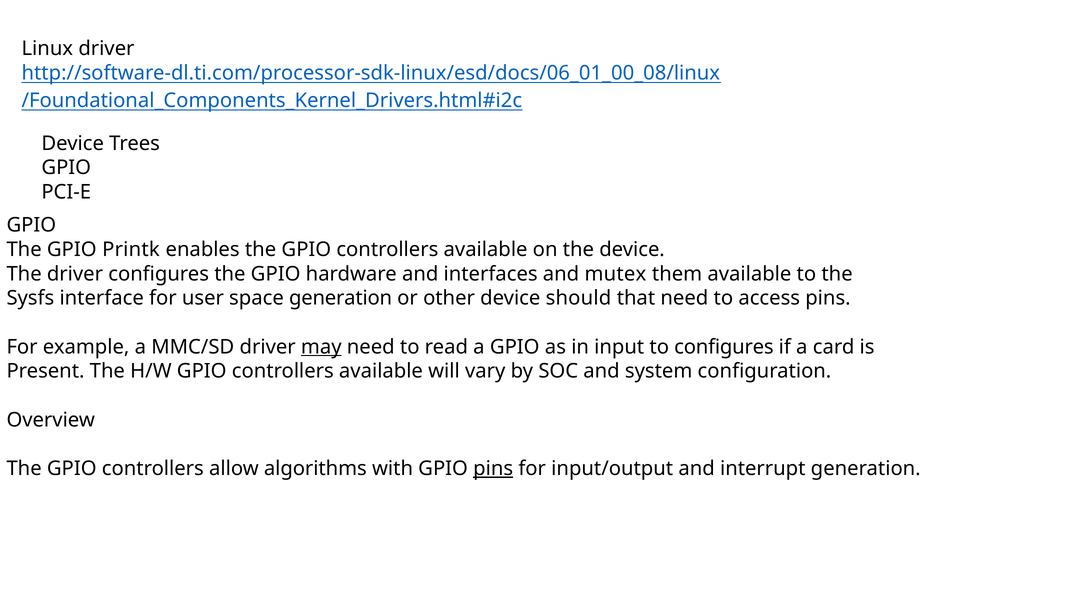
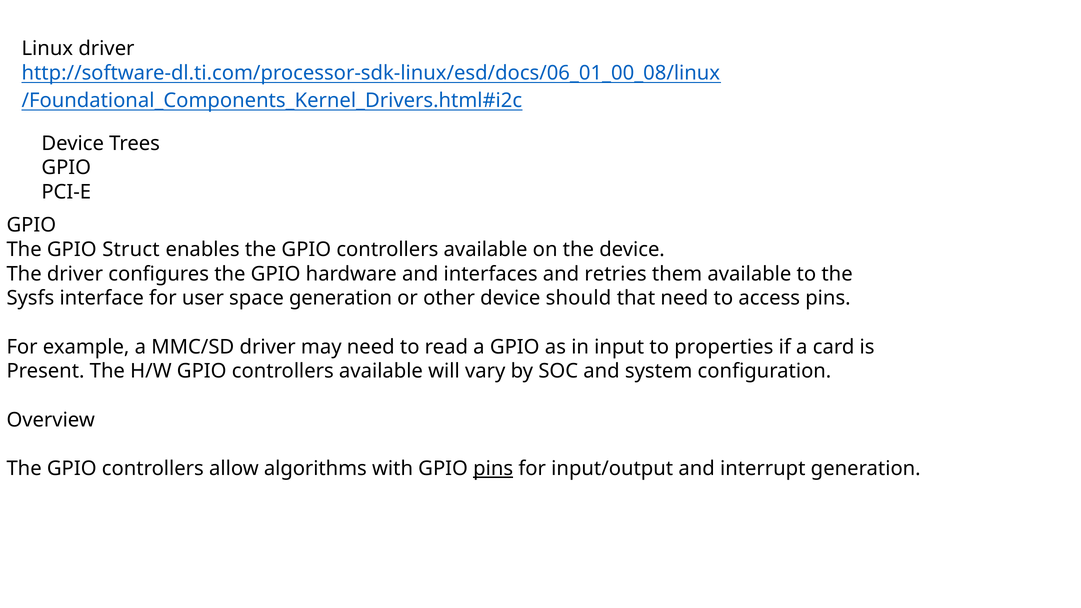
Printk: Printk -> Struct
mutex: mutex -> retries
may underline: present -> none
to configures: configures -> properties
